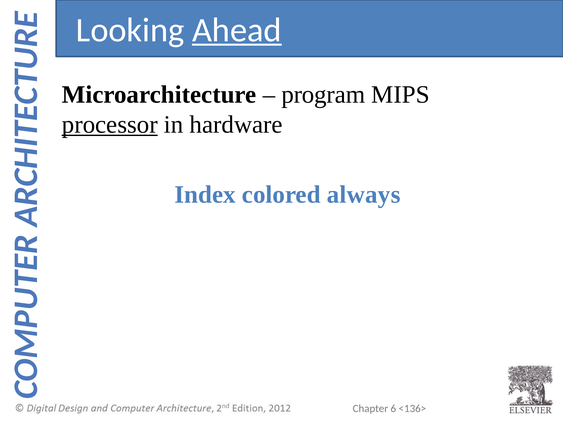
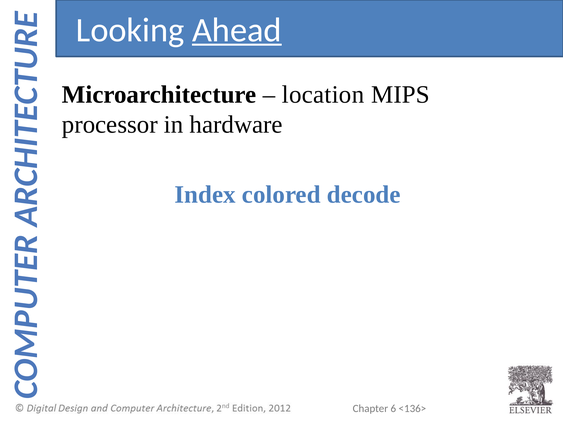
program: program -> location
processor underline: present -> none
always: always -> decode
